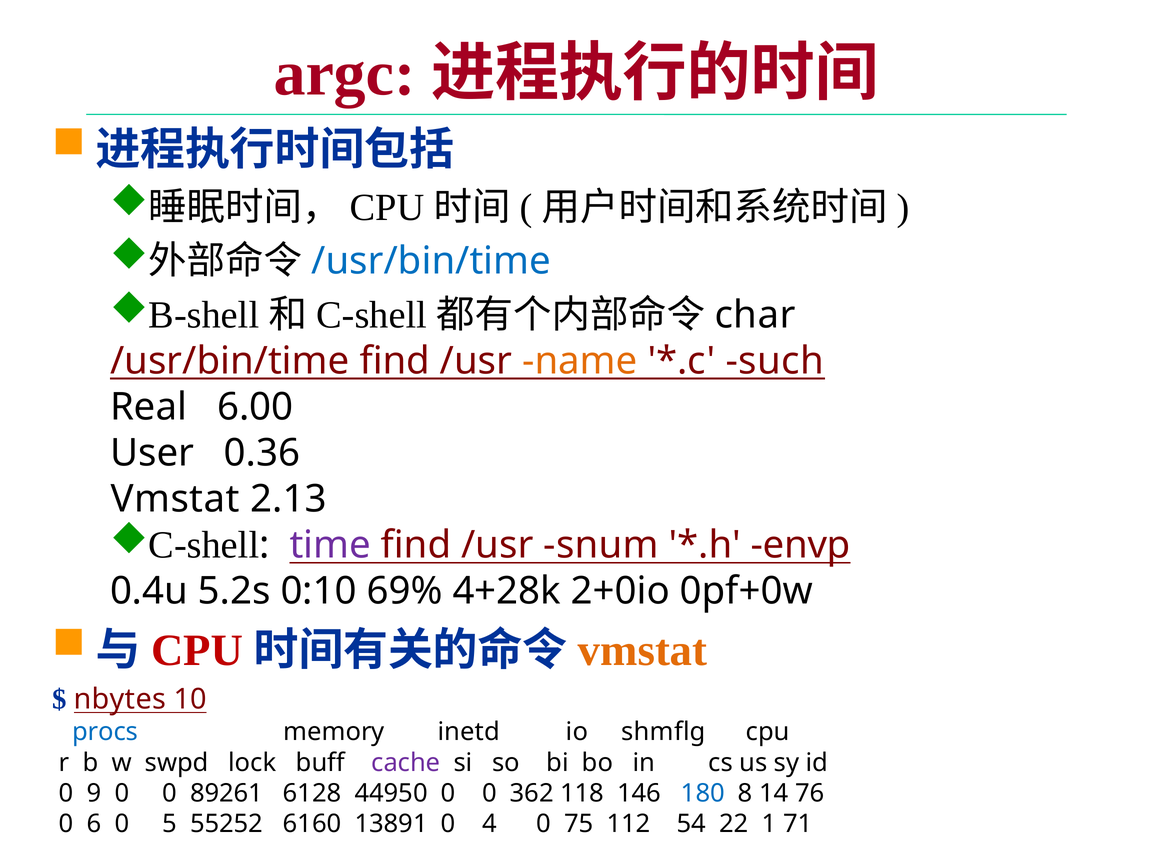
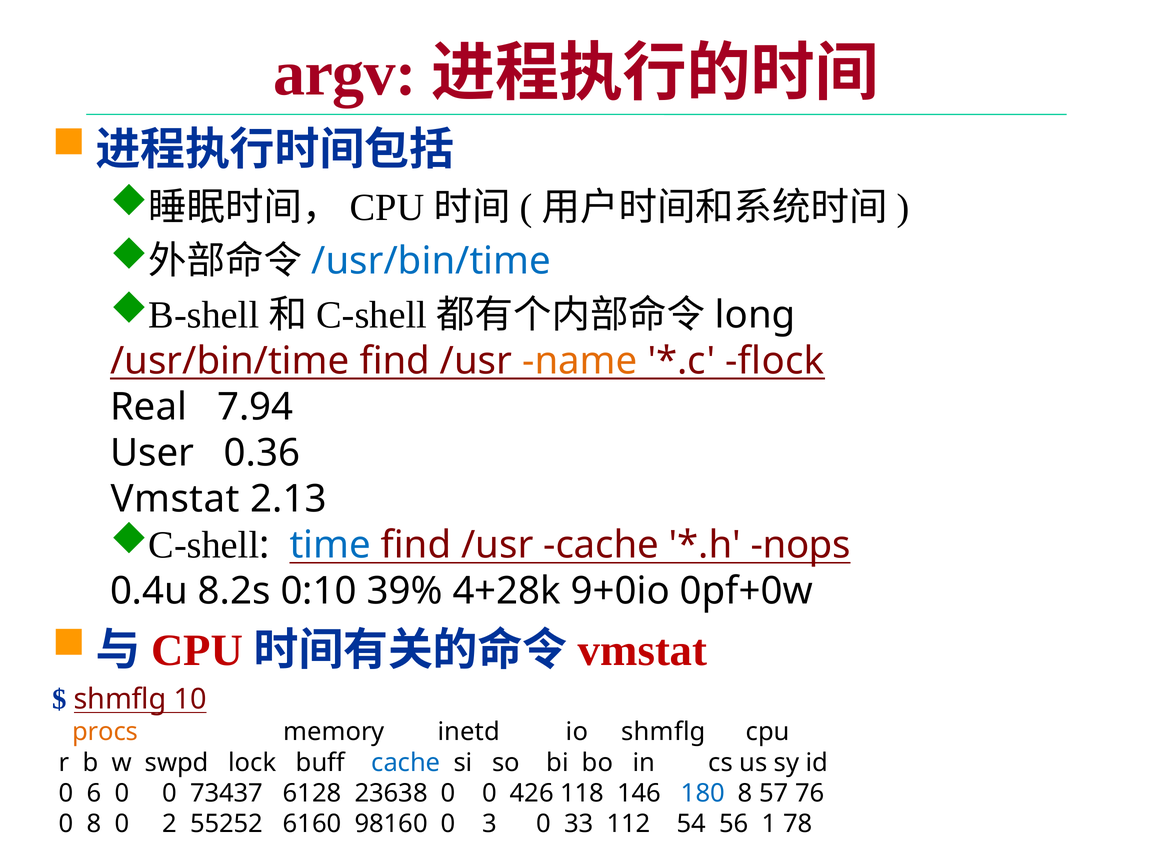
argc: argc -> argv
char: char -> long
such: such -> flock
6.00: 6.00 -> 7.94
time colour: purple -> blue
/usr snum: snum -> cache
envp: envp -> nops
5.2s: 5.2s -> 8.2s
69%: 69% -> 39%
2+0io: 2+0io -> 9+0io
vmstat at (643, 651) colour: orange -> red
nbytes at (120, 700): nbytes -> shmflg
procs colour: blue -> orange
cache at (406, 763) colour: purple -> blue
9: 9 -> 6
89261: 89261 -> 73437
44950: 44950 -> 23638
362: 362 -> 426
14: 14 -> 57
0 6: 6 -> 8
5: 5 -> 2
13891: 13891 -> 98160
4: 4 -> 3
75: 75 -> 33
22: 22 -> 56
71: 71 -> 78
